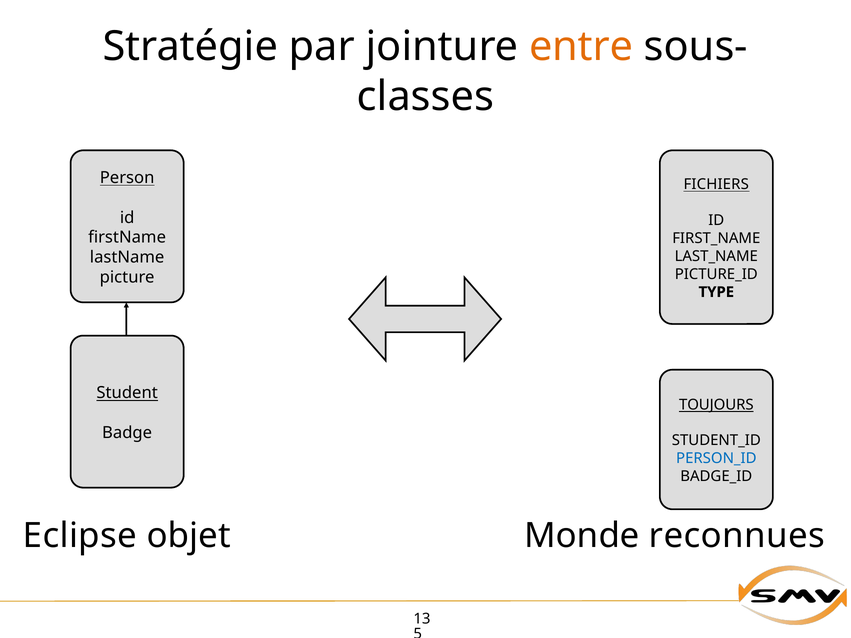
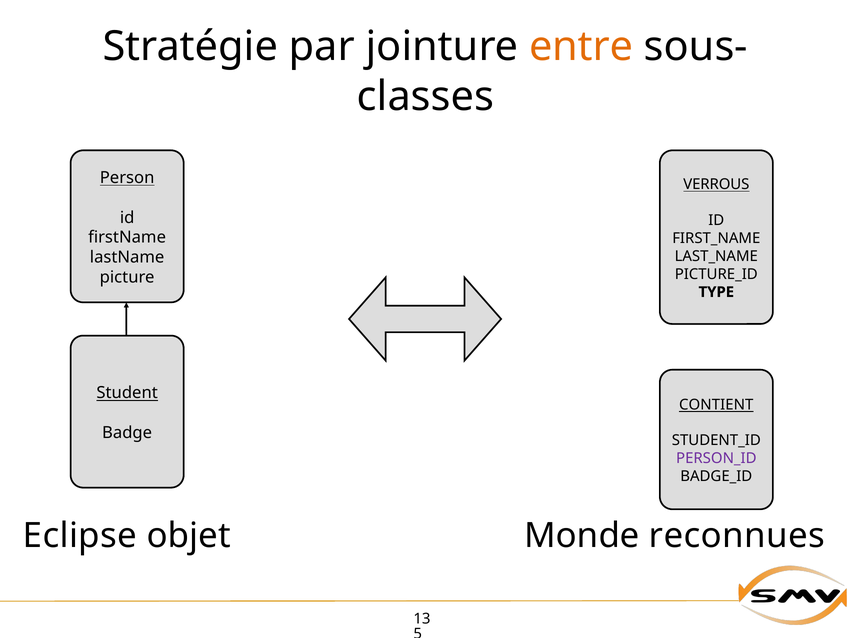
FICHIERS: FICHIERS -> VERROUS
TOUJOURS: TOUJOURS -> CONTIENT
PERSON_ID colour: blue -> purple
